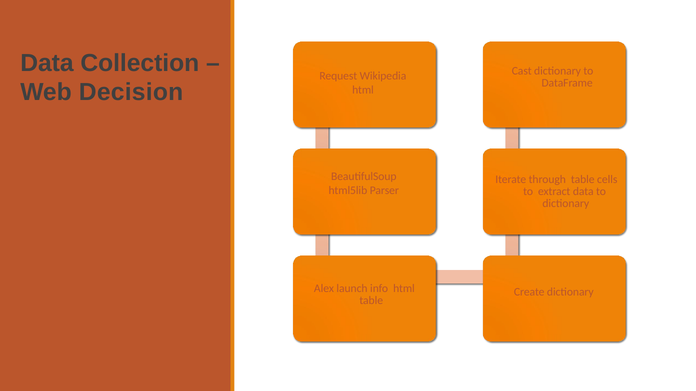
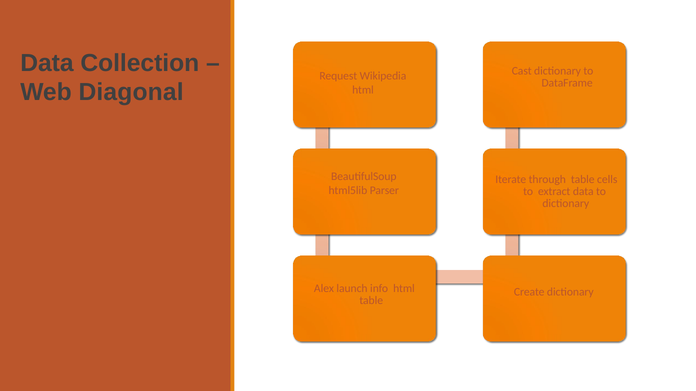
Decision: Decision -> Diagonal
